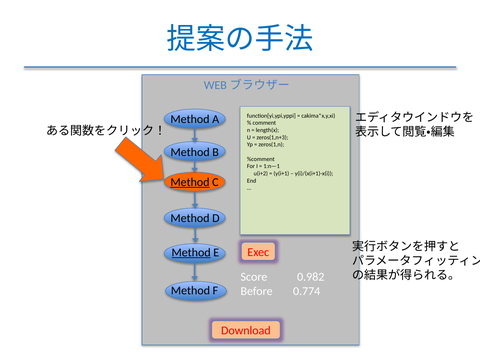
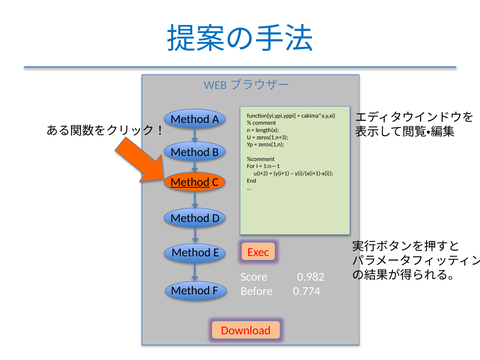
Method at (191, 253) underline: present -> none
